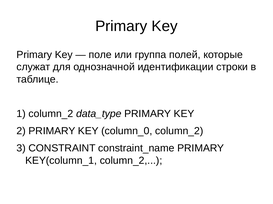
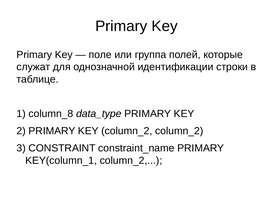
column_2 at (51, 114): column_2 -> column_8
KEY column_0: column_0 -> column_2
